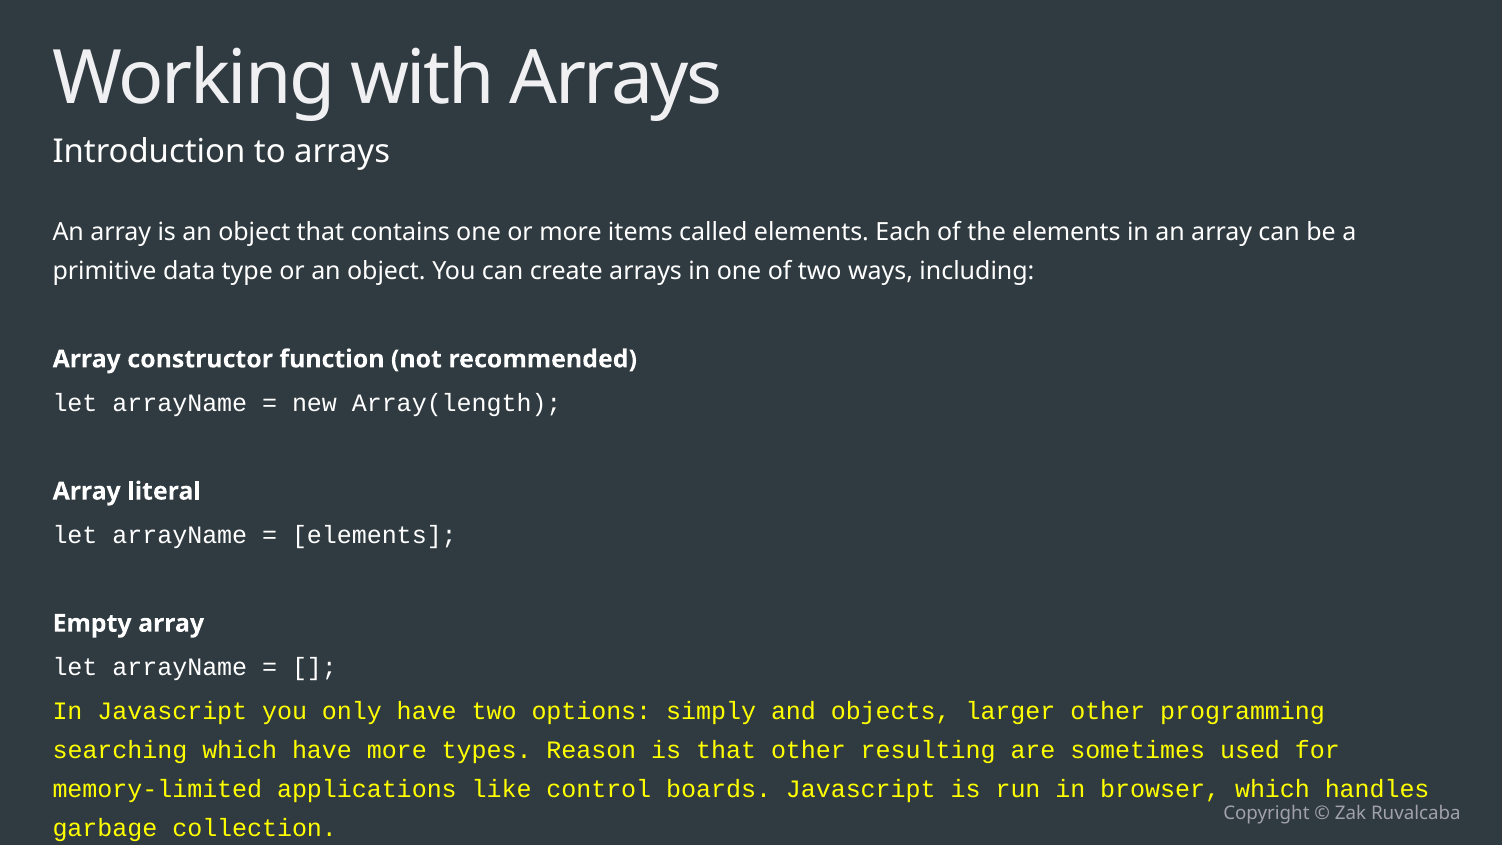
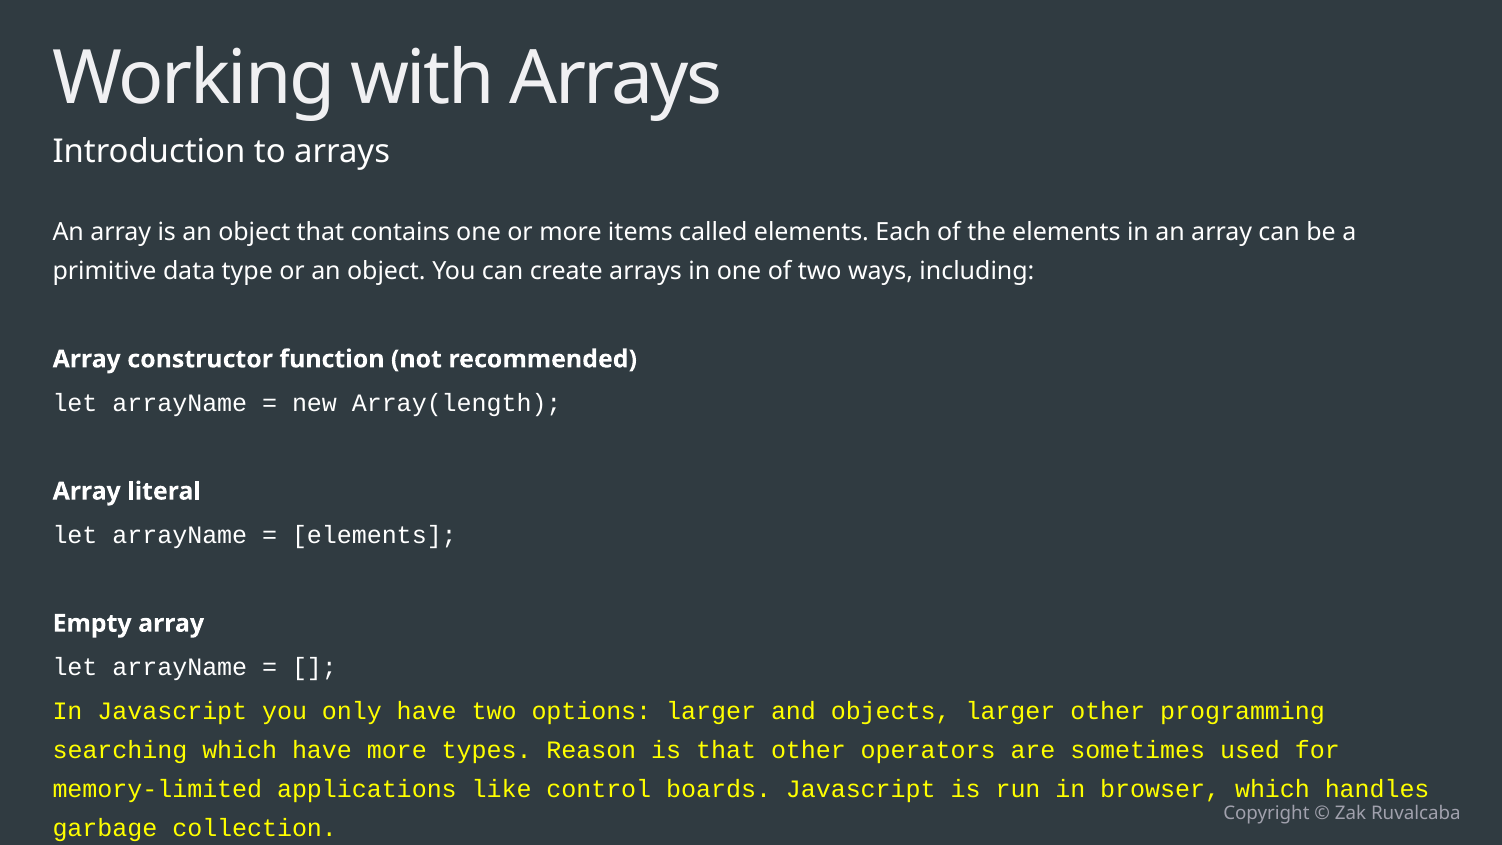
options simply: simply -> larger
resulting: resulting -> operators
